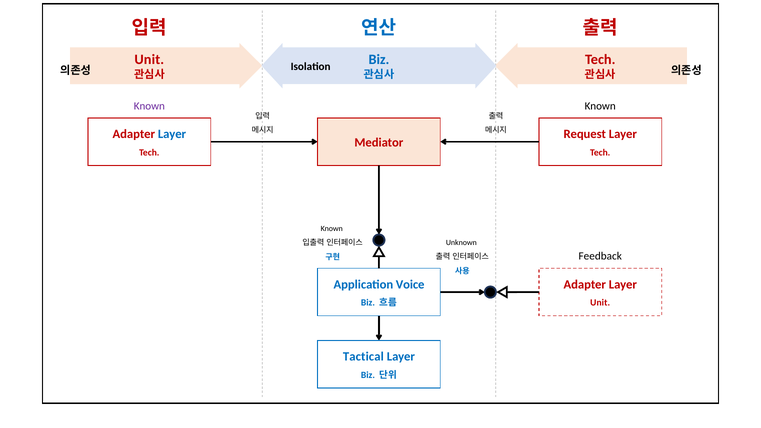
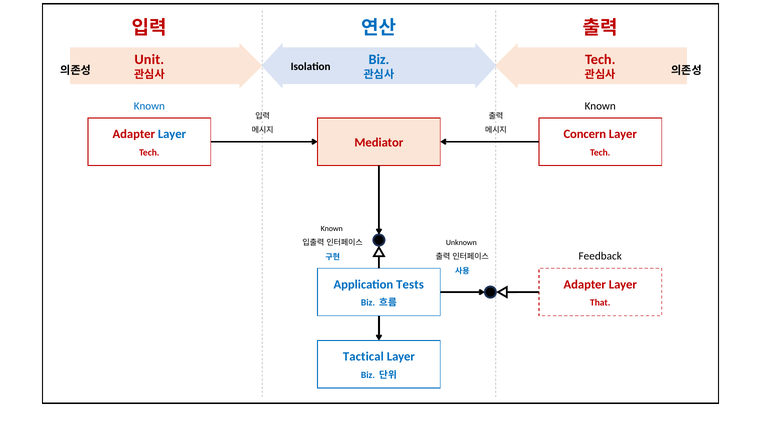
Known at (149, 106) colour: purple -> blue
Request: Request -> Concern
Voice: Voice -> Tests
Unit at (600, 303): Unit -> That
